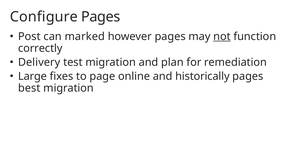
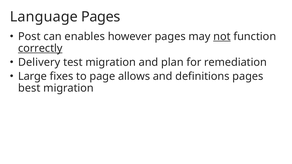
Configure: Configure -> Language
marked: marked -> enables
correctly underline: none -> present
online: online -> allows
historically: historically -> definitions
